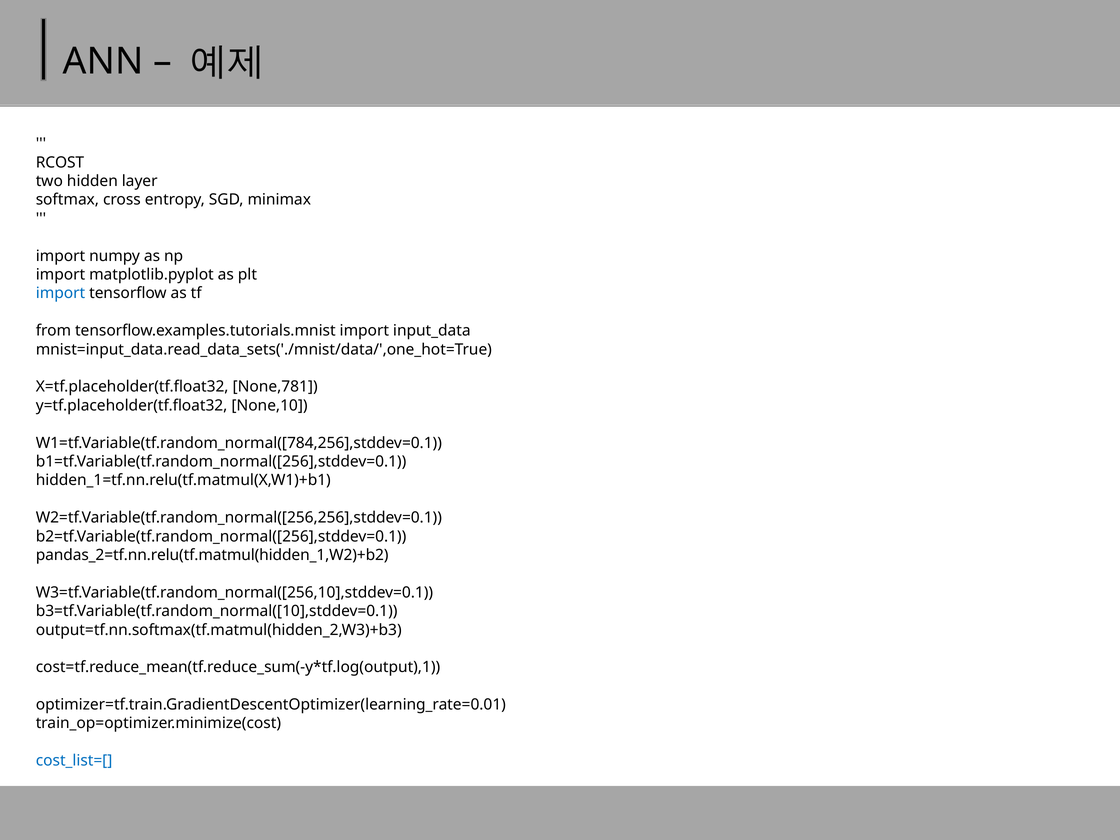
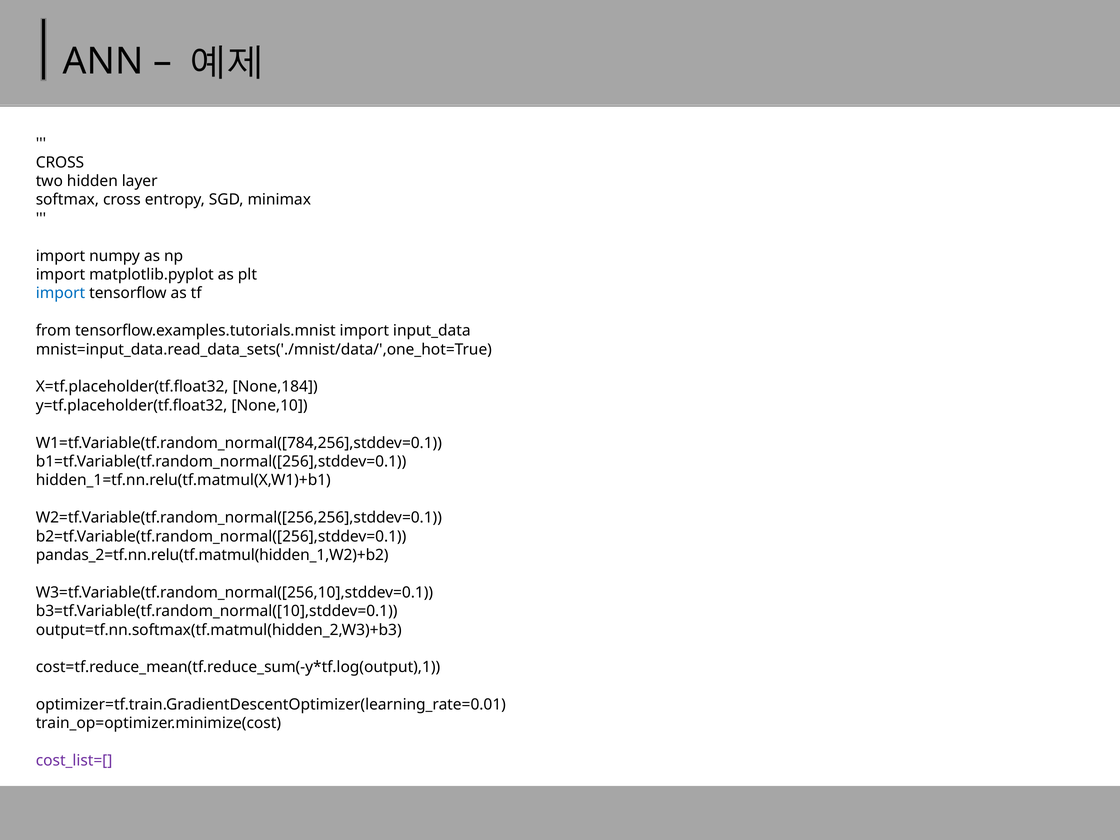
RCOST at (60, 162): RCOST -> CROSS
None,781: None,781 -> None,184
cost_list=[ colour: blue -> purple
